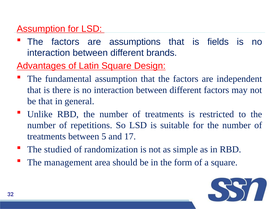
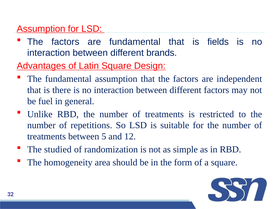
are assumptions: assumptions -> fundamental
be that: that -> fuel
17: 17 -> 12
management: management -> homogeneity
